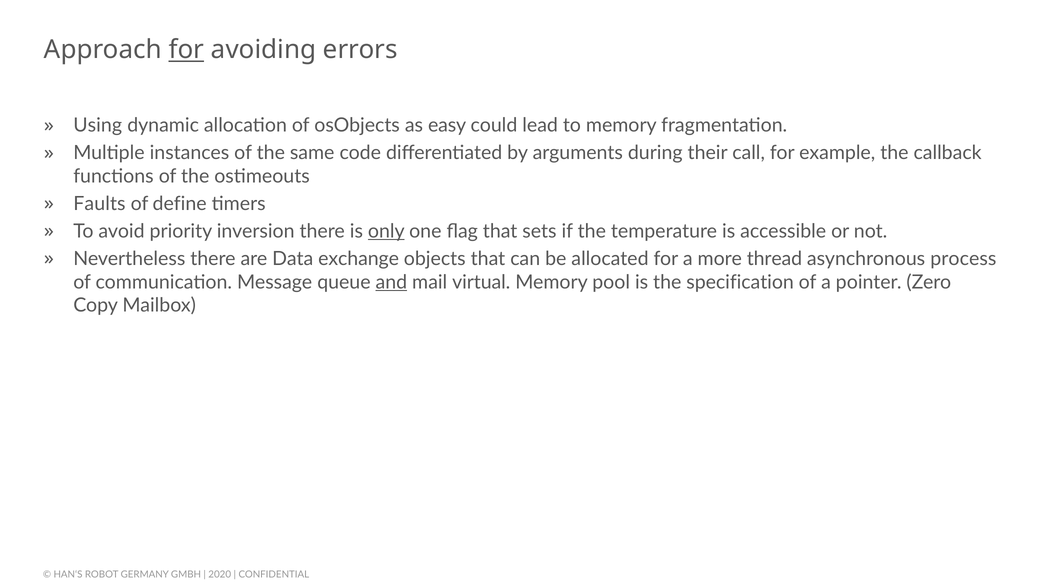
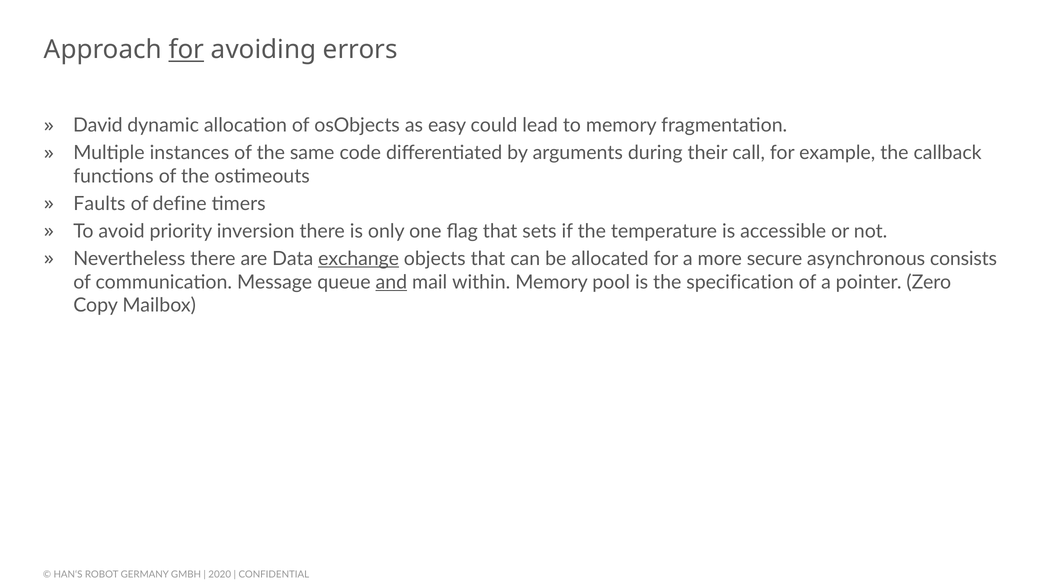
Using: Using -> David
only underline: present -> none
exchange underline: none -> present
thread: thread -> secure
process: process -> consists
virtual: virtual -> within
